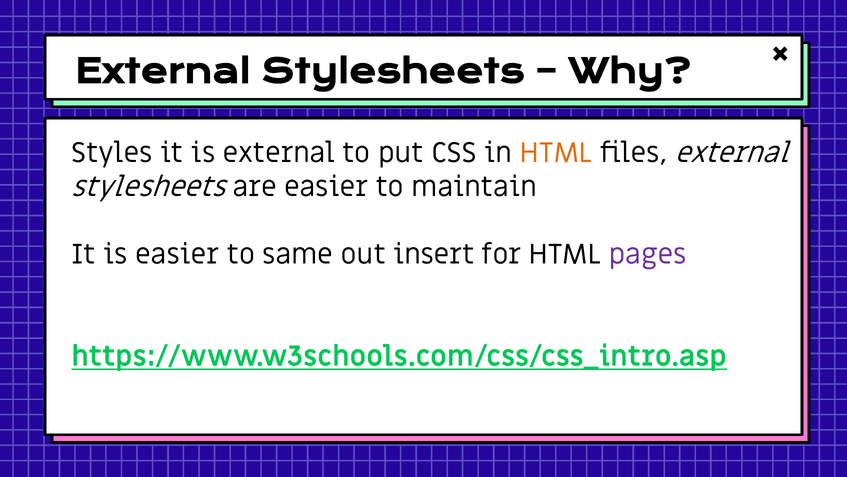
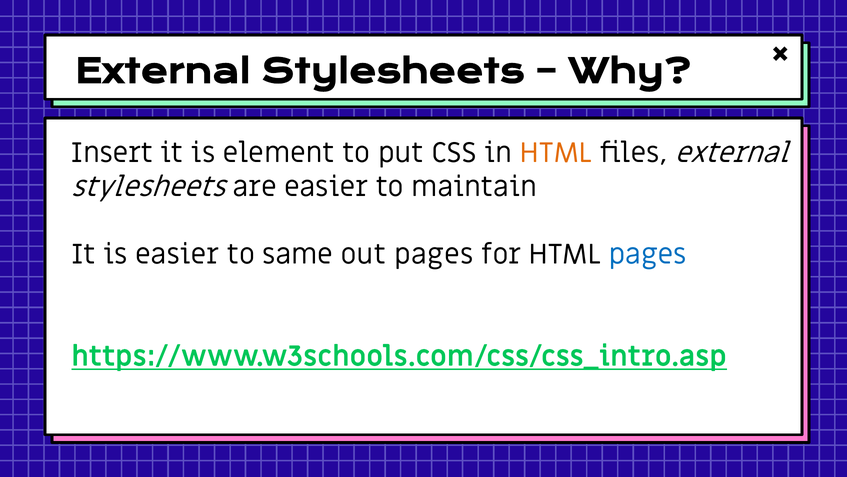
Styles: Styles -> Insert
is external: external -> element
out insert: insert -> pages
pages at (648, 254) colour: purple -> blue
